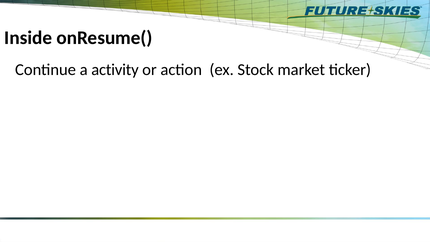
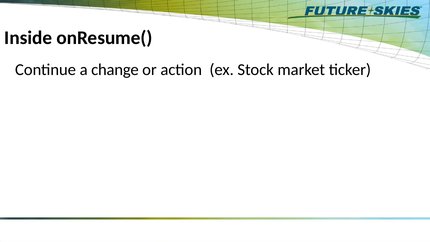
activity: activity -> change
